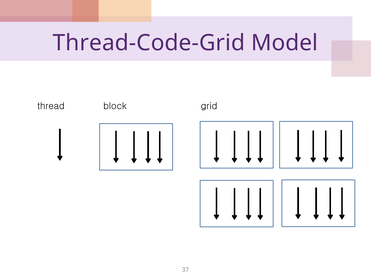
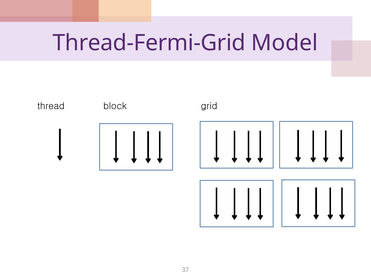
Thread-Code-Grid: Thread-Code-Grid -> Thread-Fermi-Grid
